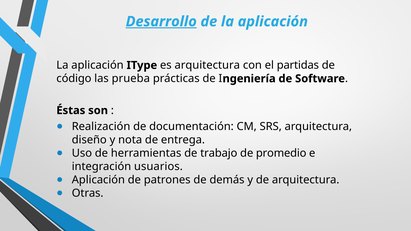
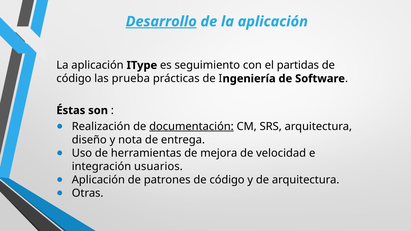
es arquitectura: arquitectura -> seguimiento
documentación underline: none -> present
trabajo: trabajo -> mejora
promedio: promedio -> velocidad
patrones de demás: demás -> código
